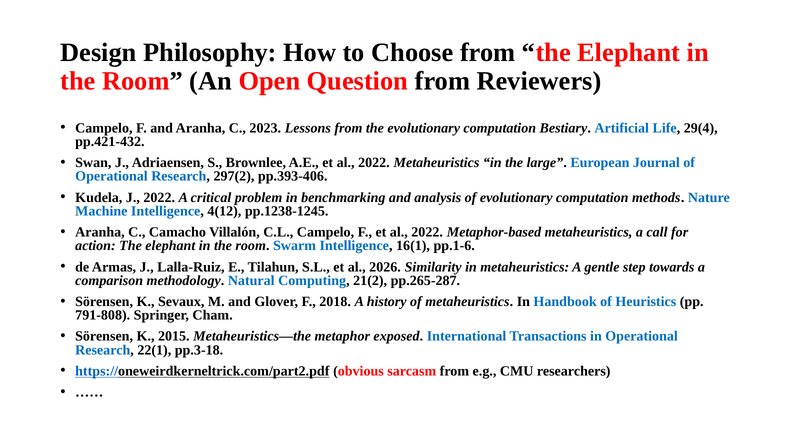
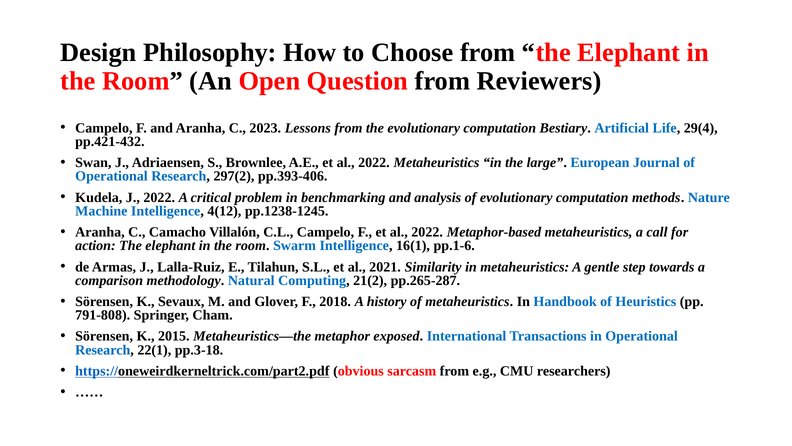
2026: 2026 -> 2021
